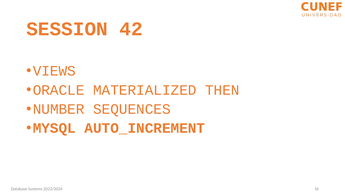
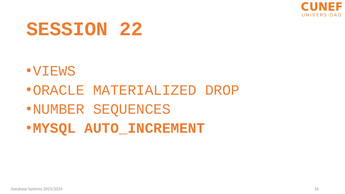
42: 42 -> 22
THEN: THEN -> DROP
